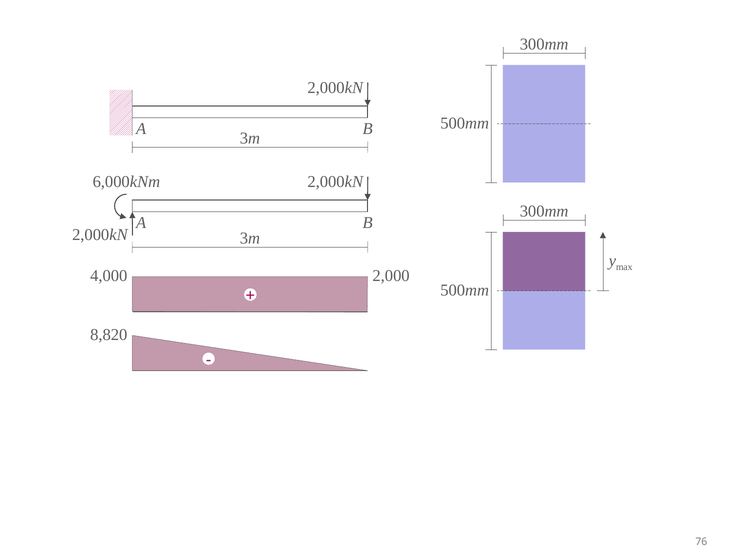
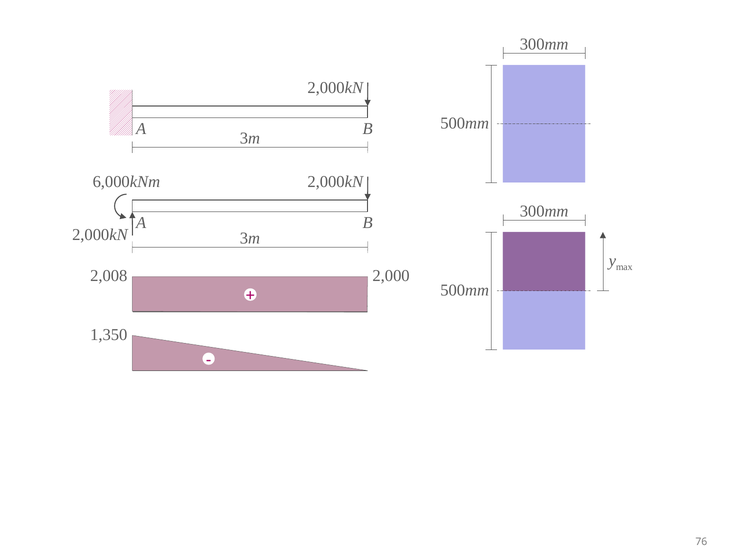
4,000: 4,000 -> 2,008
8,820: 8,820 -> 1,350
